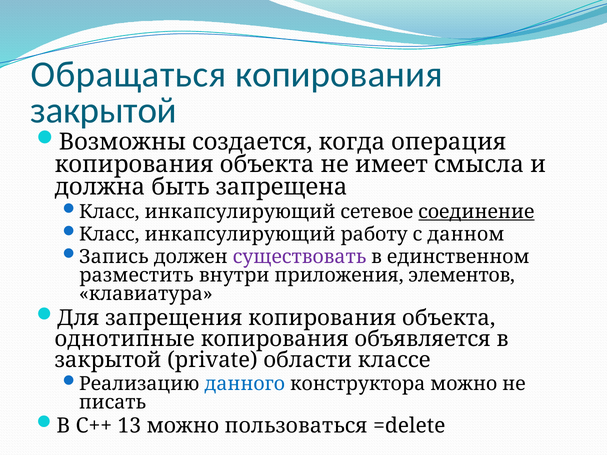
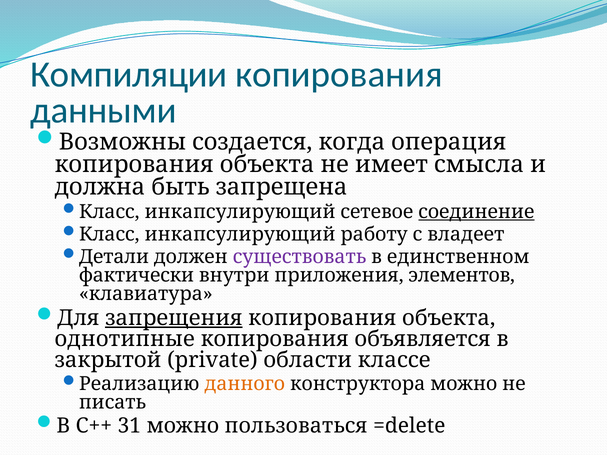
Обращаться: Обращаться -> Компиляции
закрытой at (104, 110): закрытой -> данными
данном: данном -> владеет
Запись: Запись -> Детали
разместить: разместить -> фактически
запрещения underline: none -> present
данного colour: blue -> orange
13: 13 -> 31
